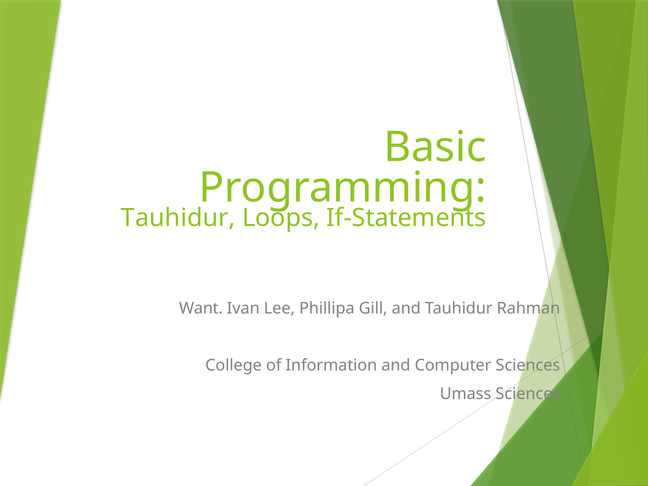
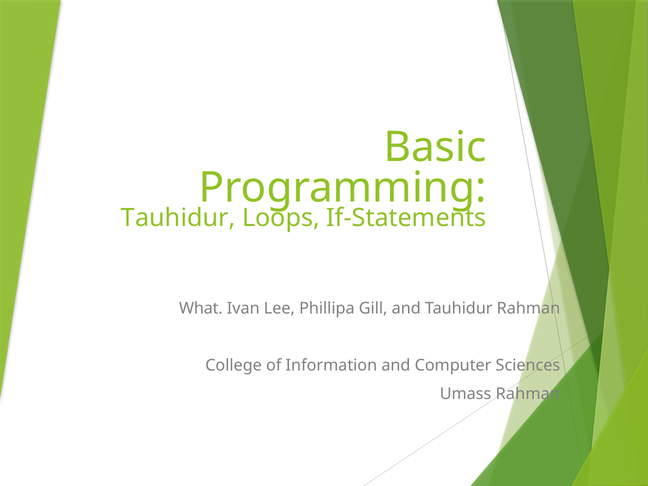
Want: Want -> What
Umass Sciences: Sciences -> Rahman
